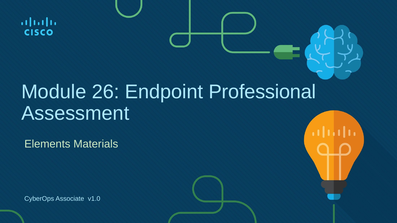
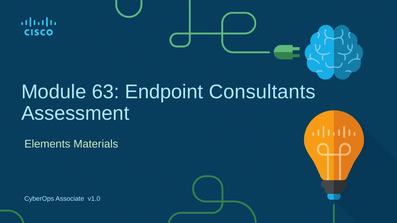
26: 26 -> 63
Professional: Professional -> Consultants
